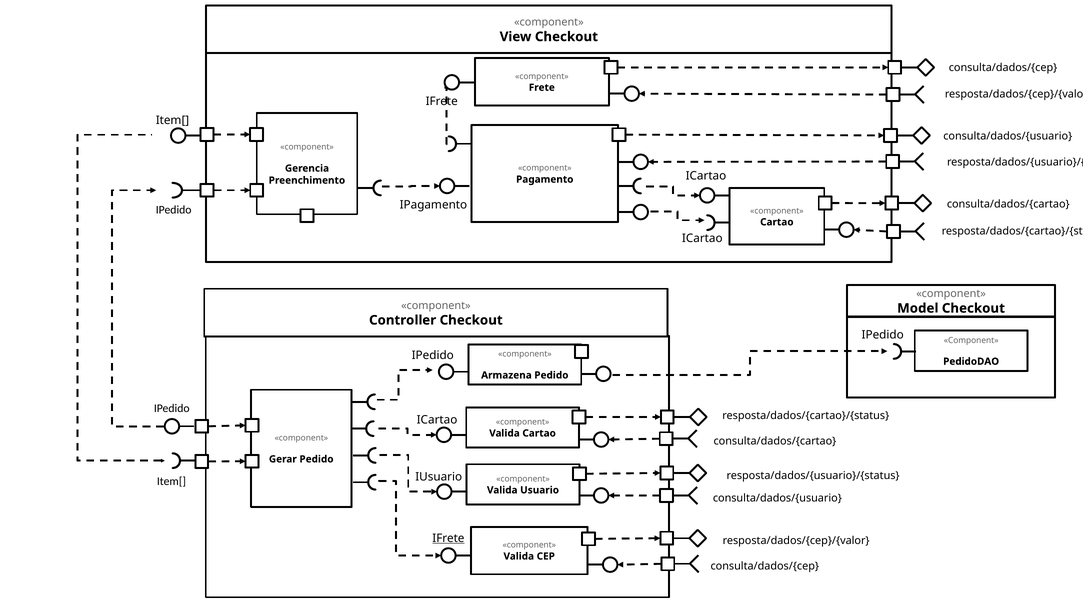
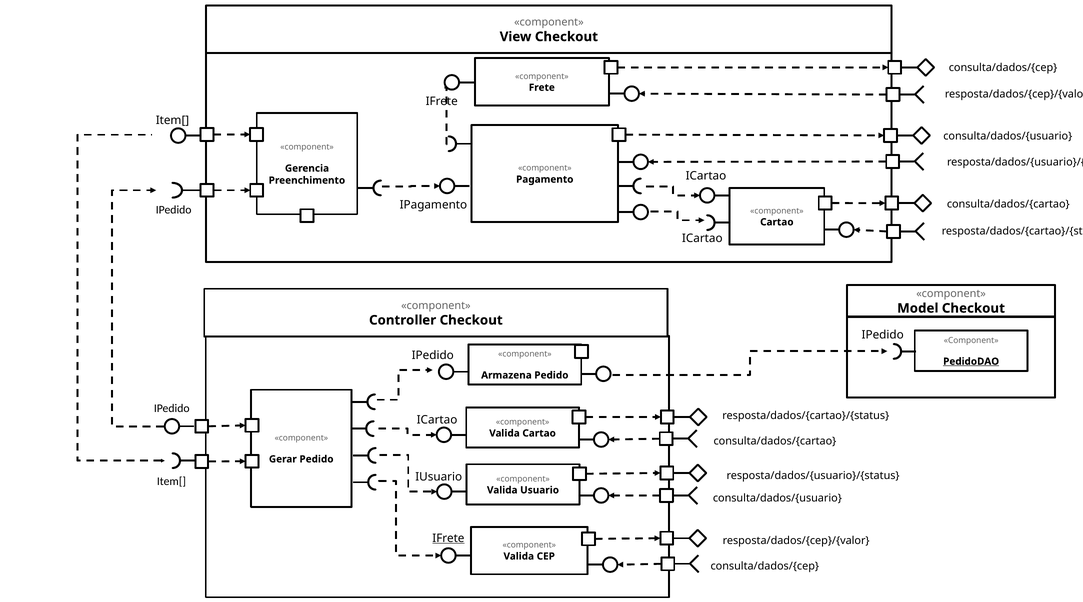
PedidoDAO underline: none -> present
